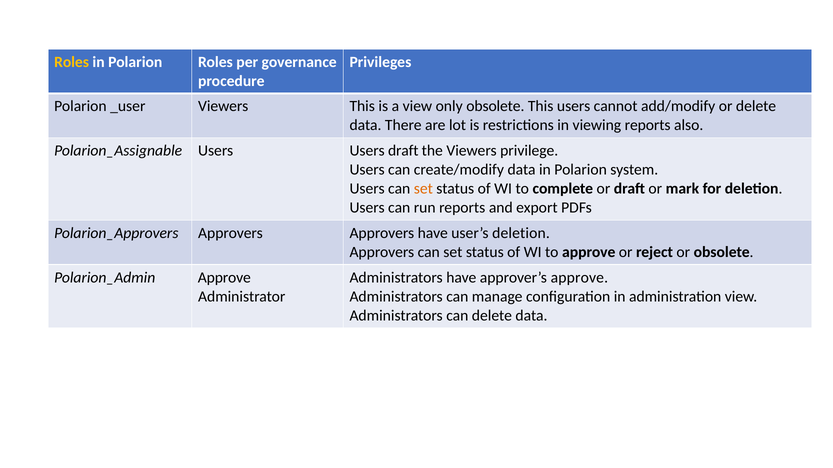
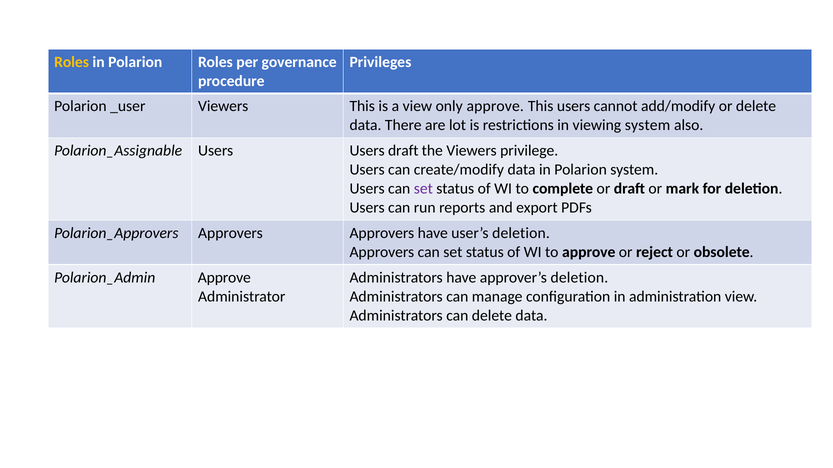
only obsolete: obsolete -> approve
viewing reports: reports -> system
set at (423, 189) colour: orange -> purple
approver’s approve: approve -> deletion
